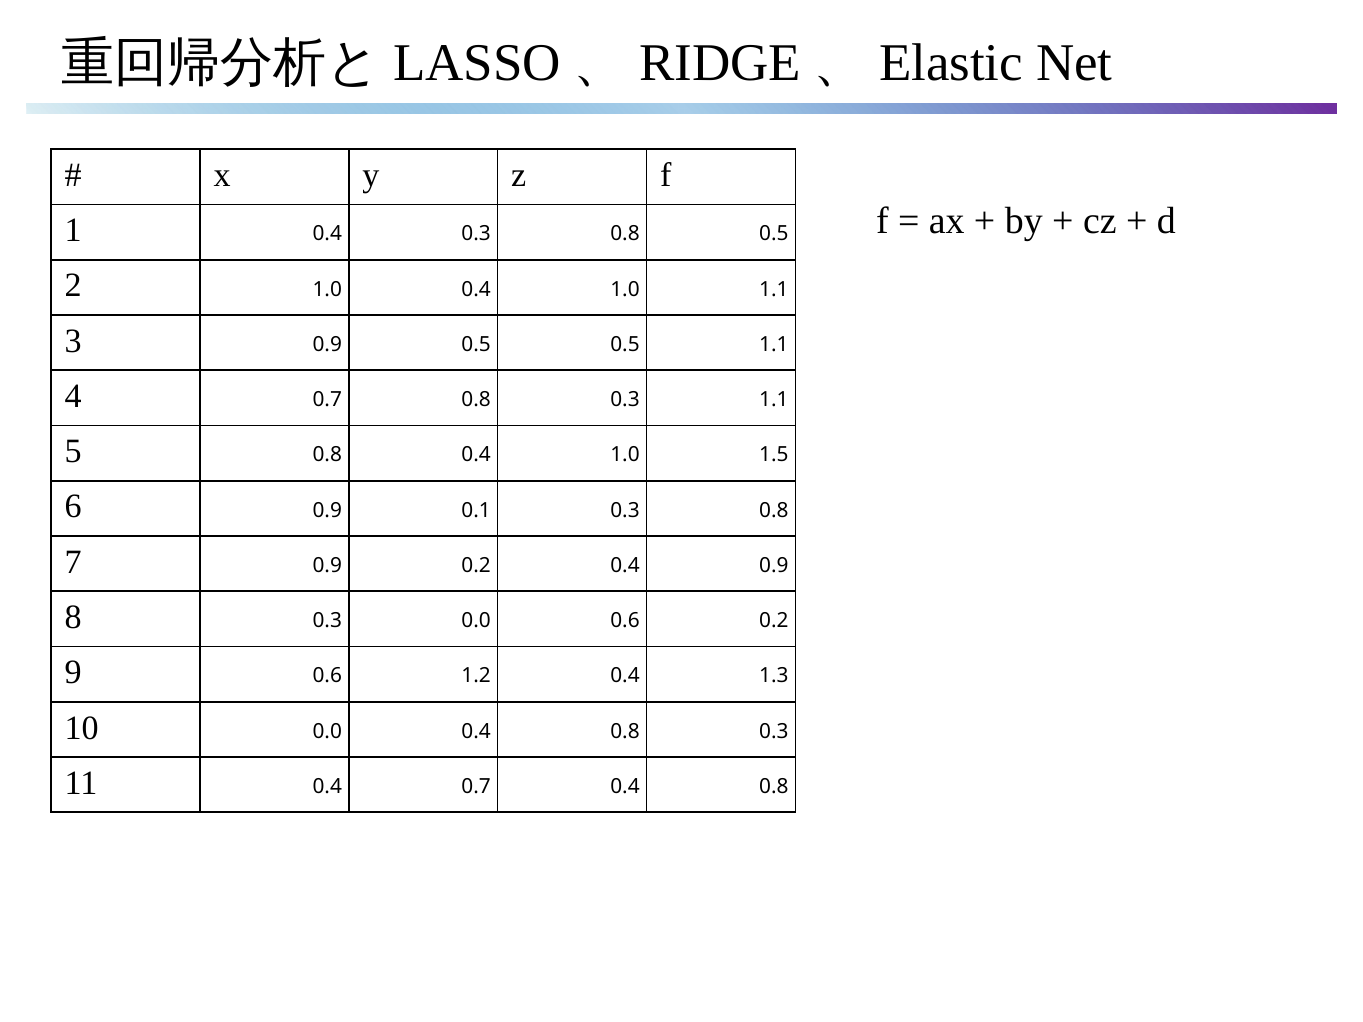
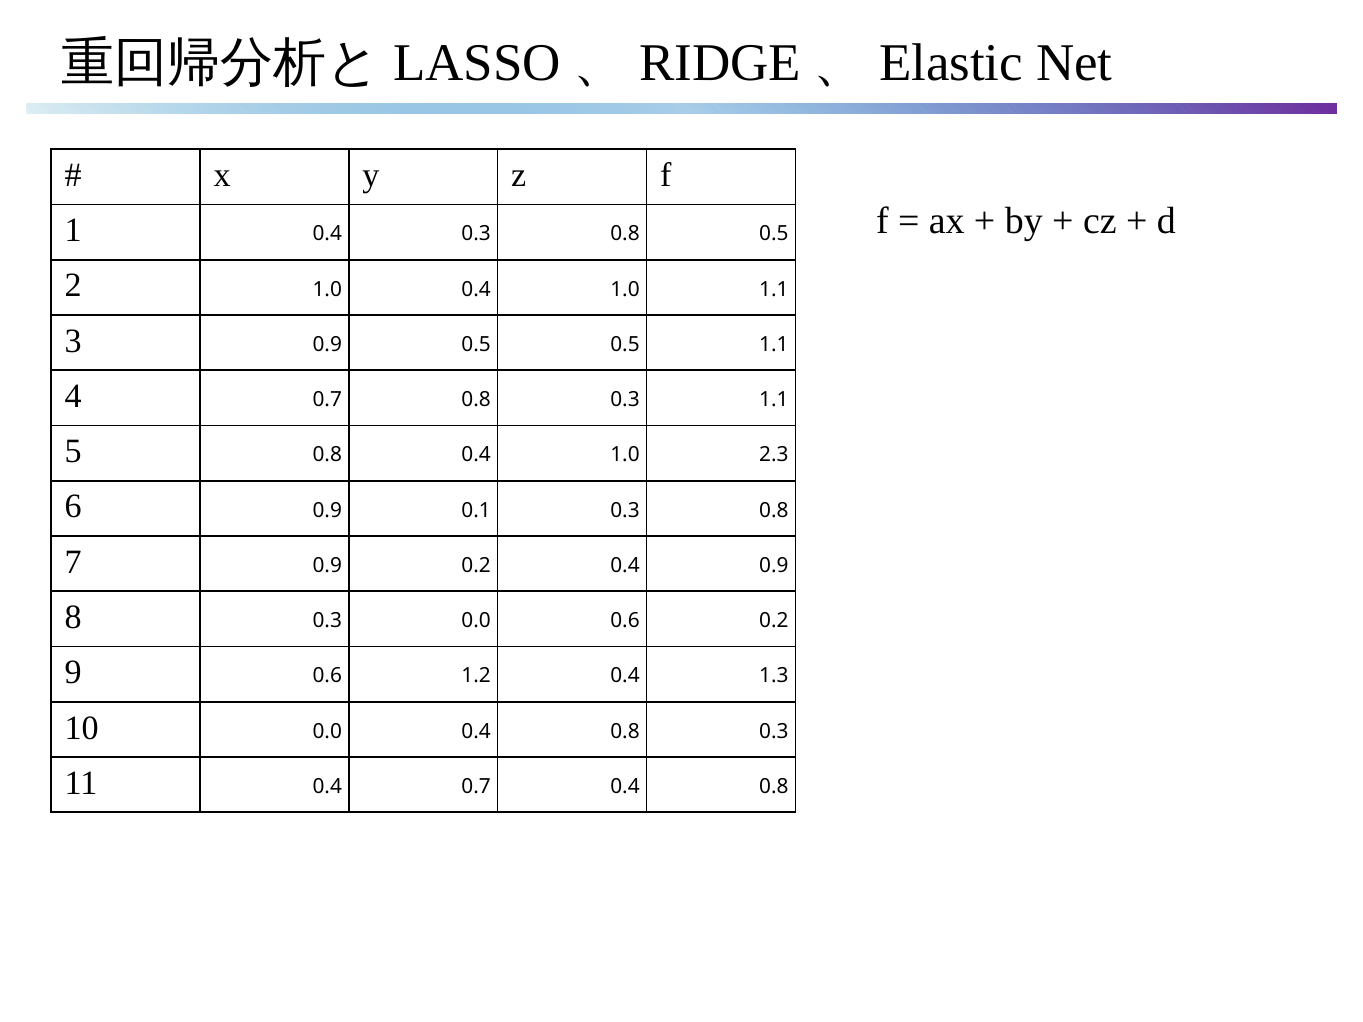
1.5: 1.5 -> 2.3
